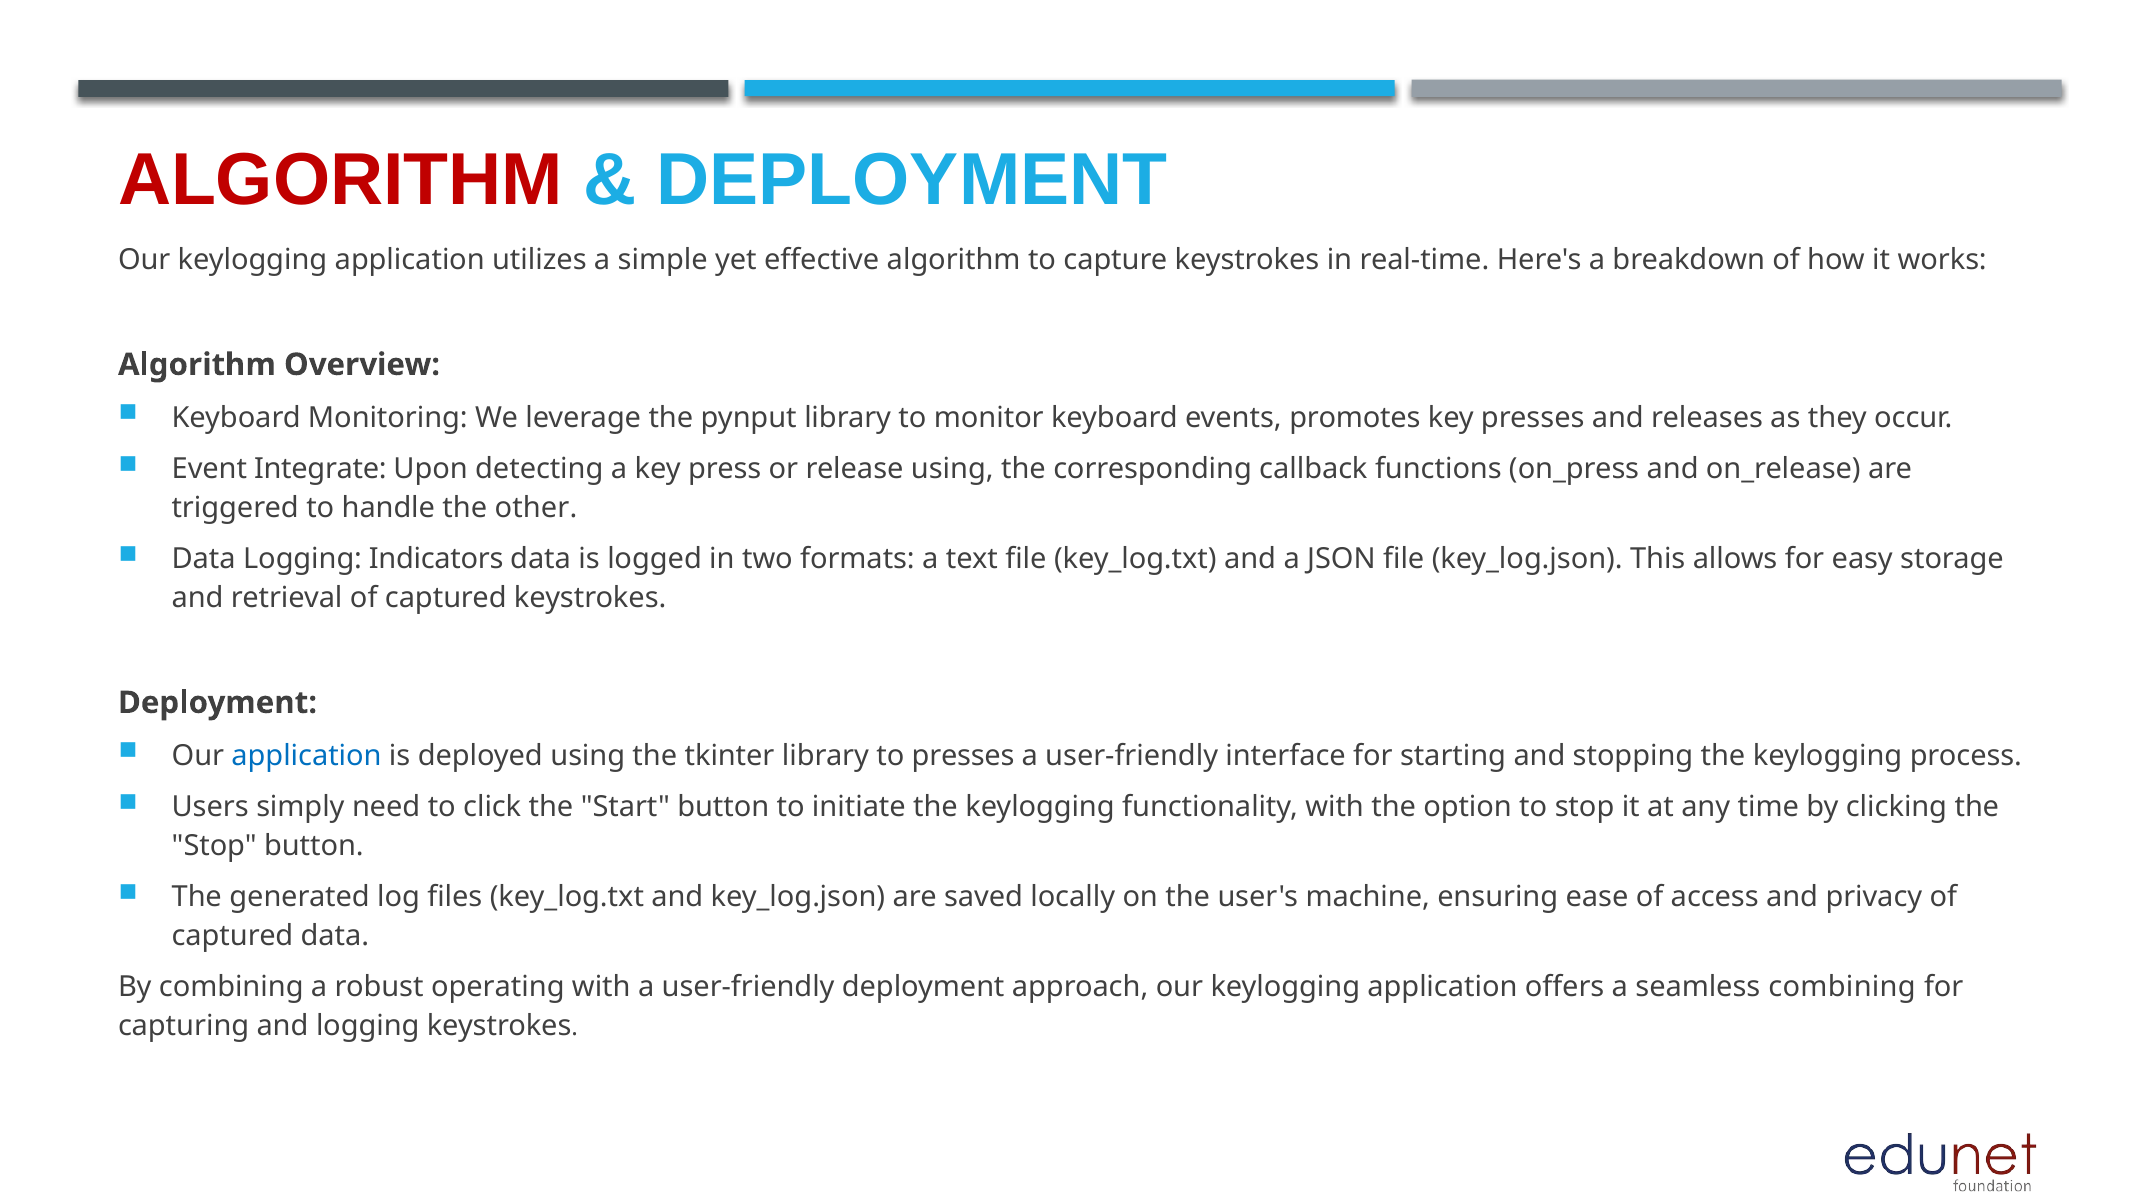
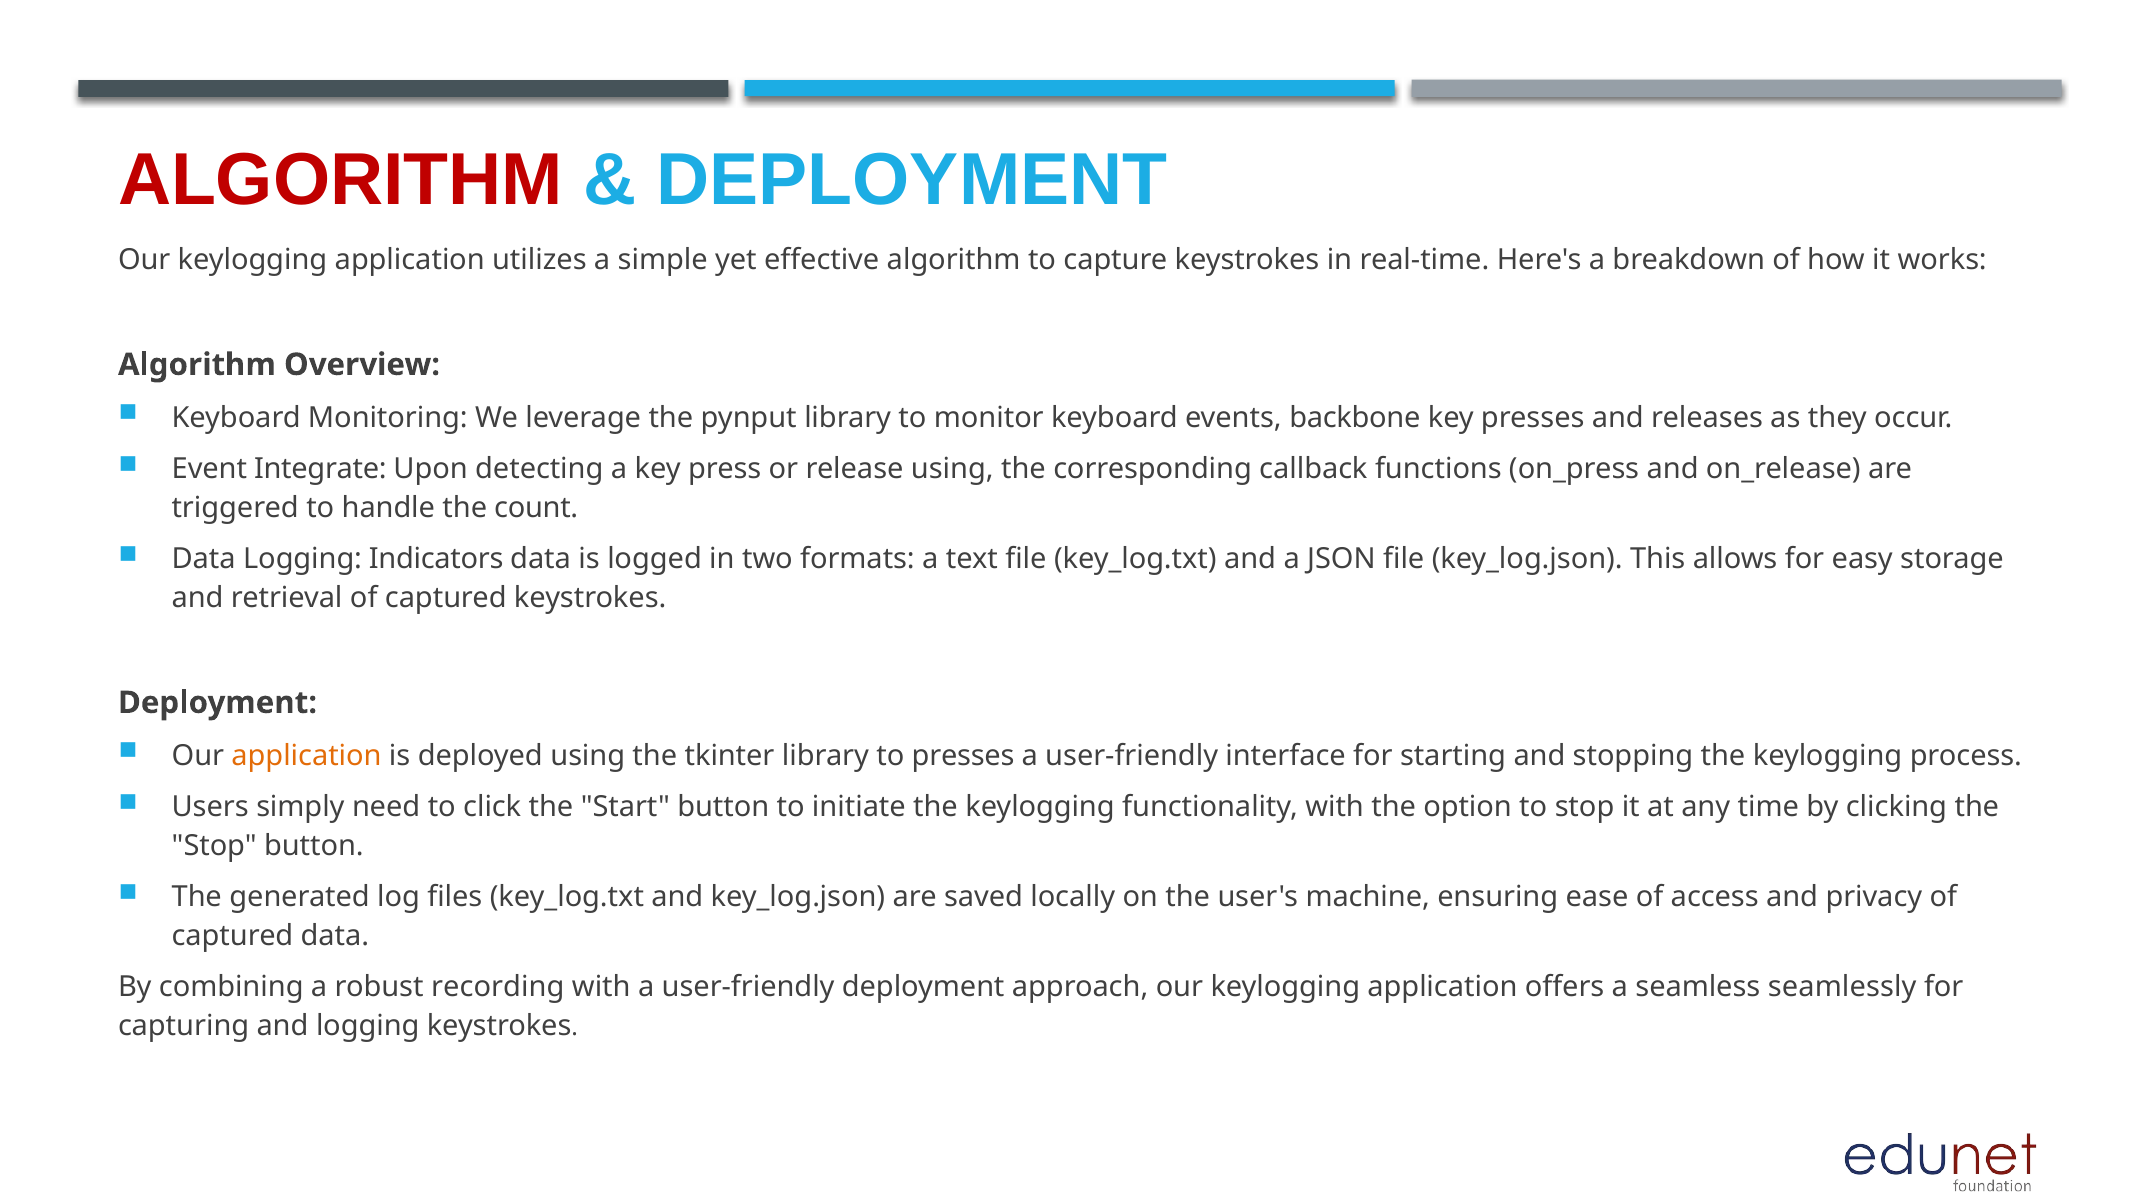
promotes: promotes -> backbone
other: other -> count
application at (307, 755) colour: blue -> orange
operating: operating -> recording
seamless combining: combining -> seamlessly
